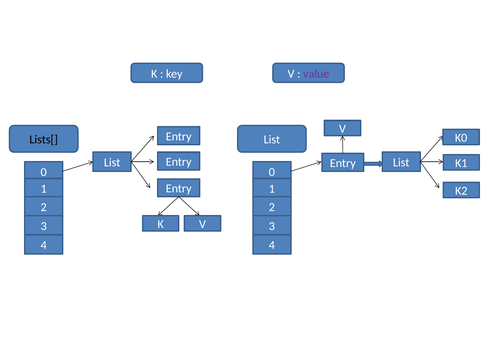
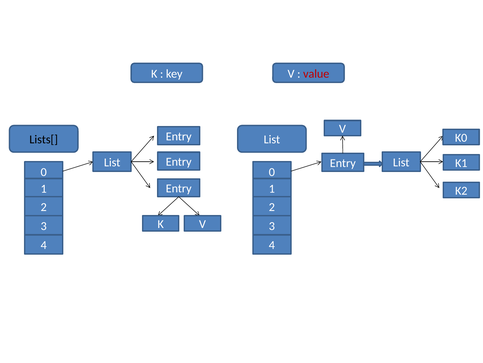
value colour: purple -> red
